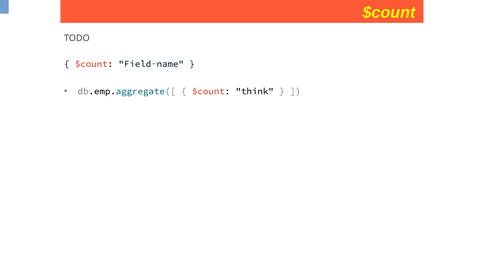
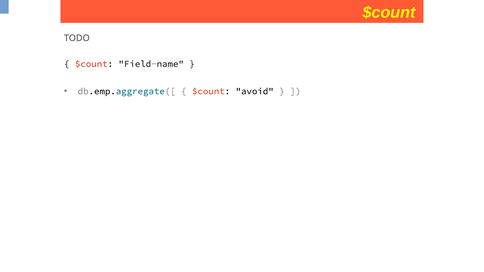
think: think -> avoid
